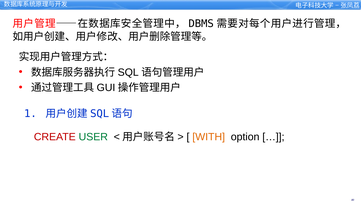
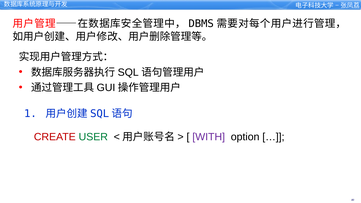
WITH colour: orange -> purple
